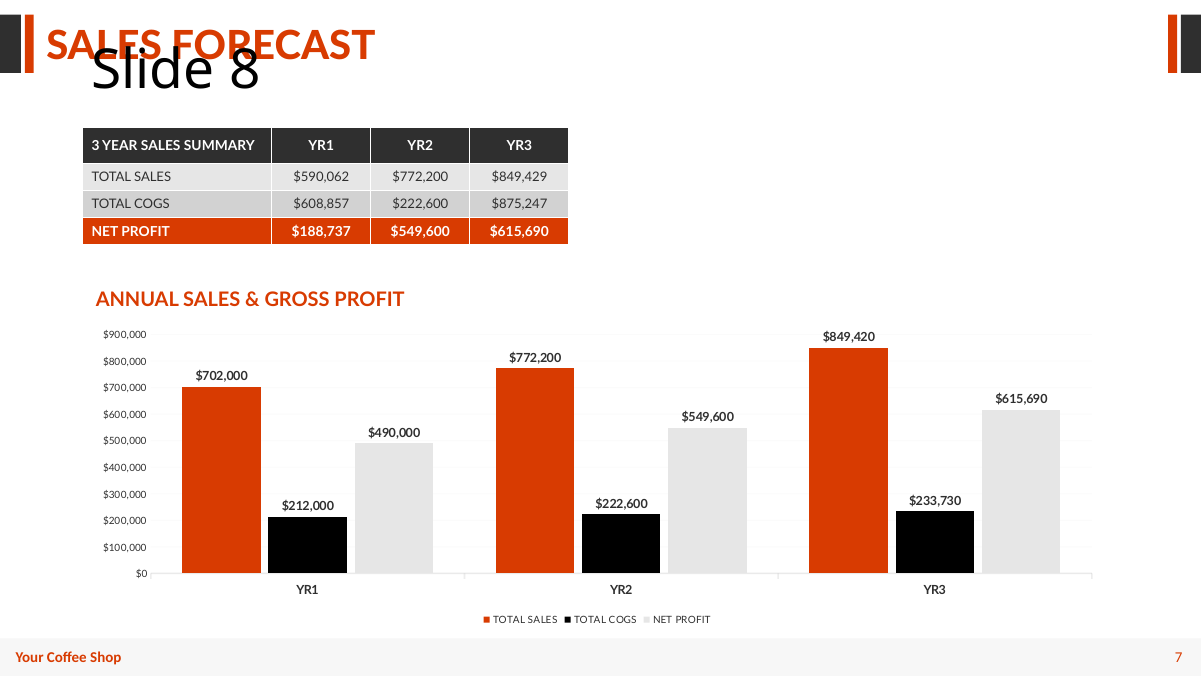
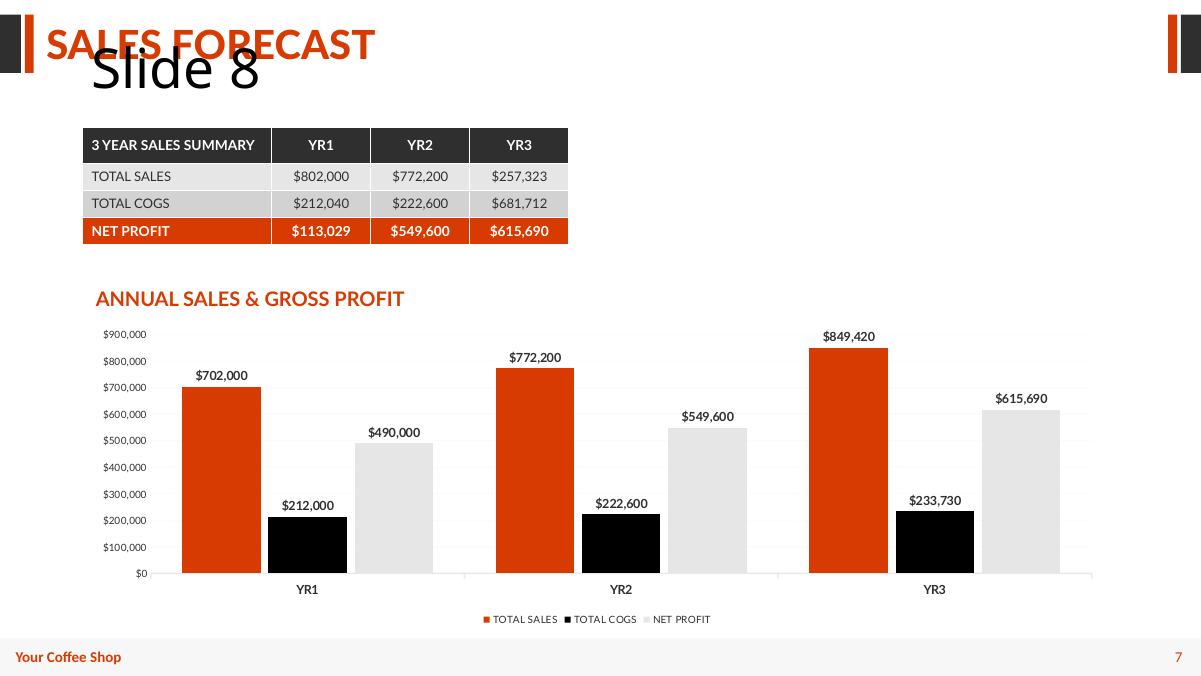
$590,062: $590,062 -> $802,000
$849,429: $849,429 -> $257,323
$608,857: $608,857 -> $212,040
$875,247: $875,247 -> $681,712
$188,737: $188,737 -> $113,029
